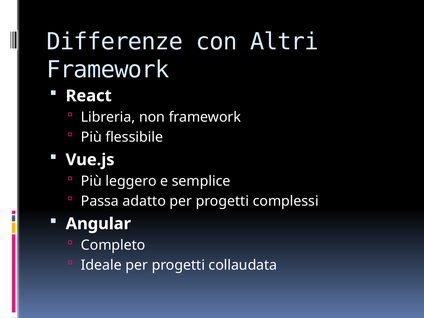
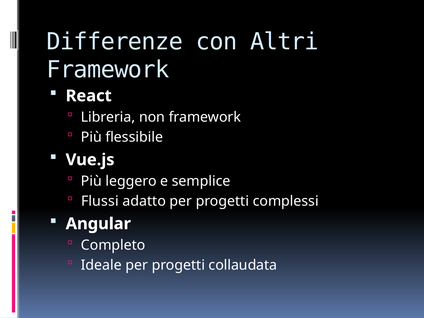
Passa: Passa -> Flussi
